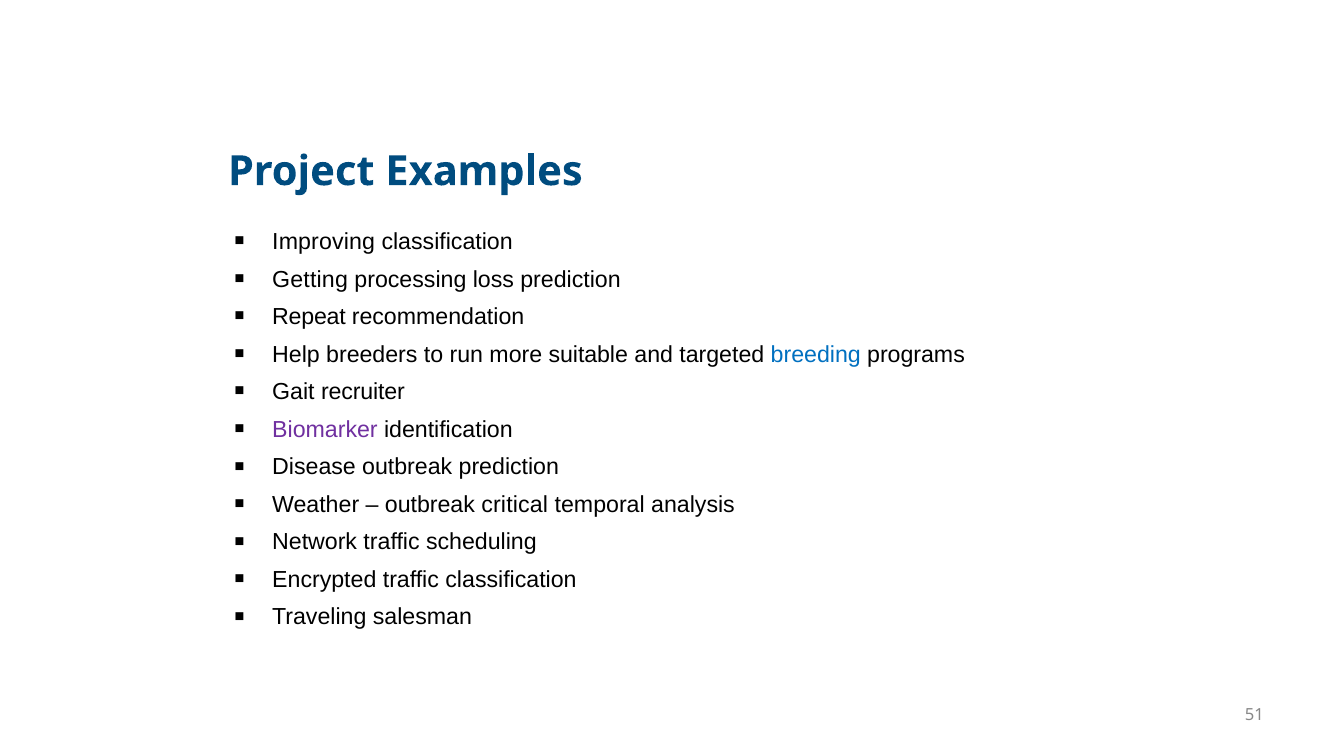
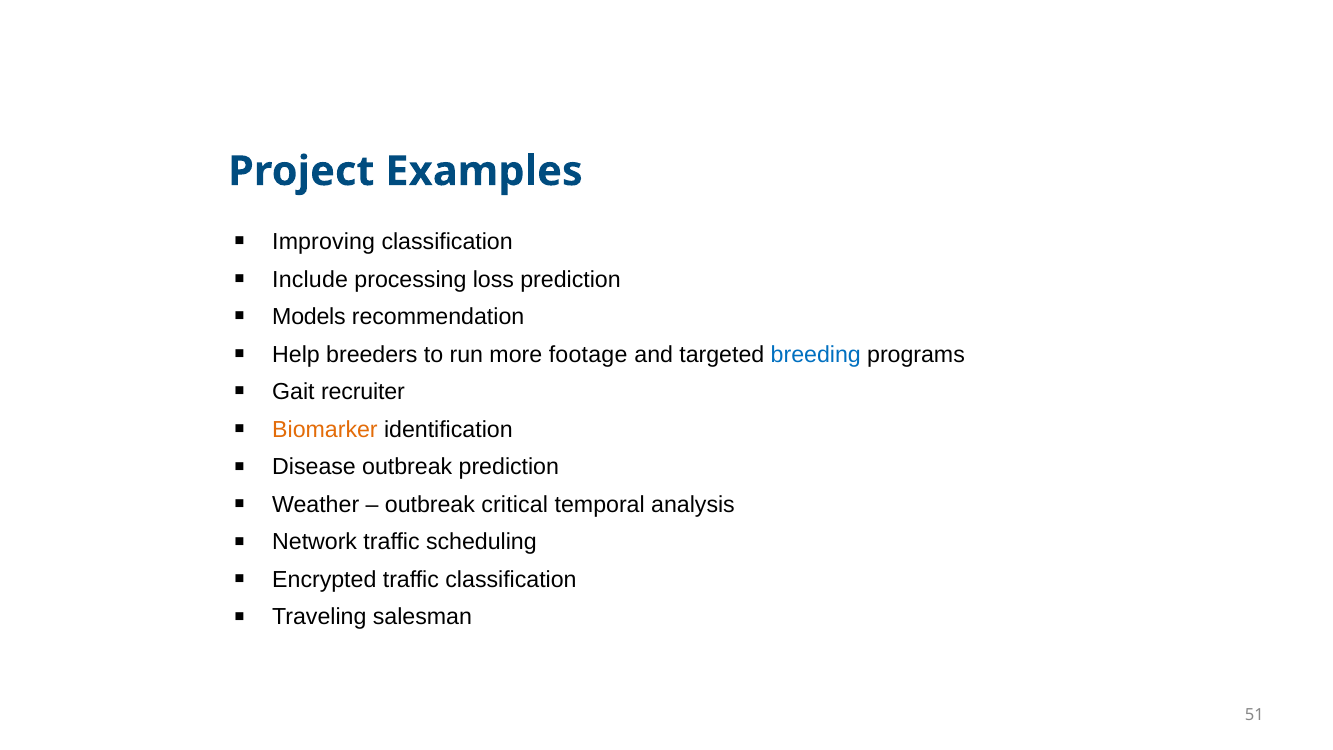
Getting: Getting -> Include
Repeat: Repeat -> Models
suitable: suitable -> footage
Biomarker colour: purple -> orange
